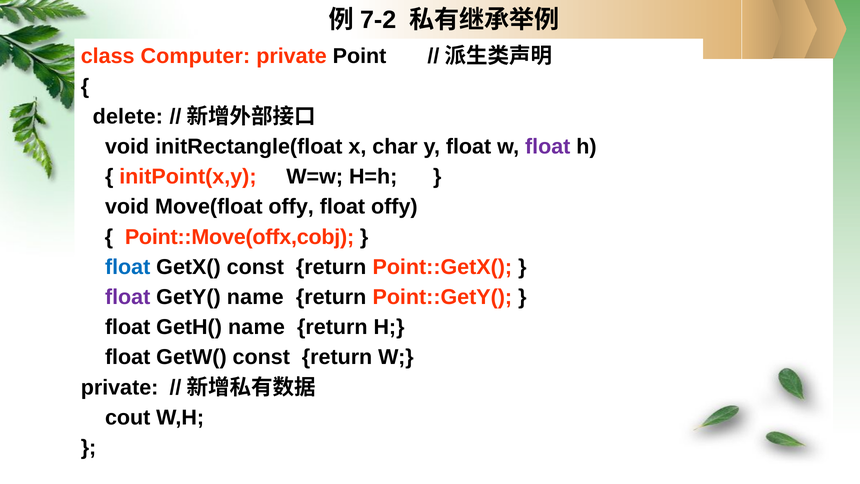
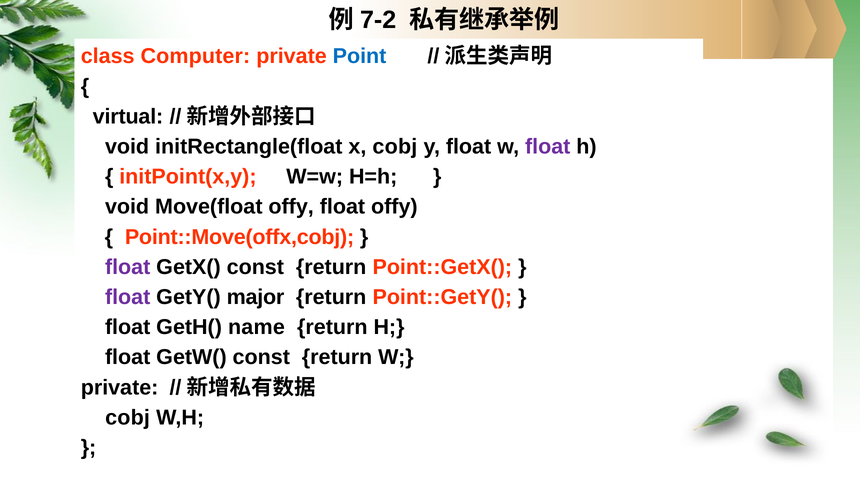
Point colour: black -> blue
delete: delete -> virtual
x char: char -> cobj
float at (128, 267) colour: blue -> purple
GetY( name: name -> major
cout at (128, 417): cout -> cobj
